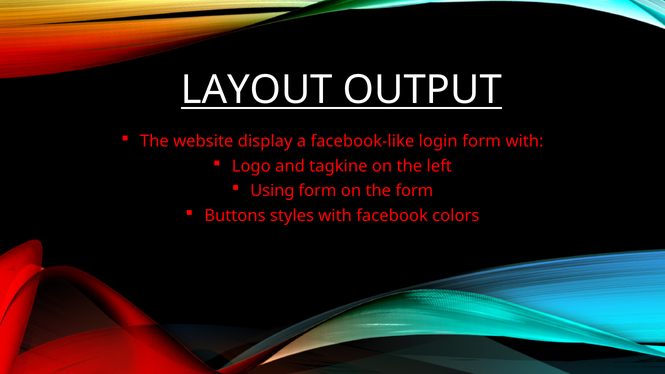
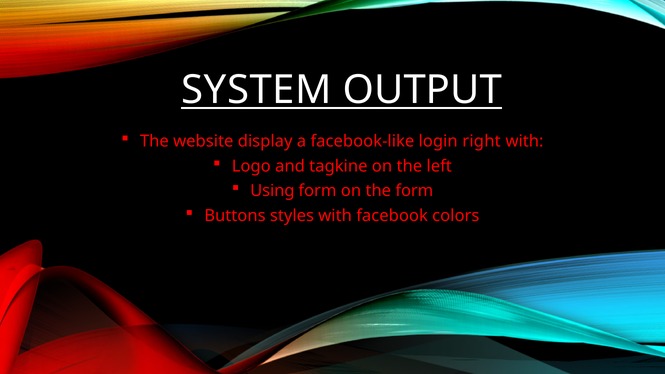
LAYOUT: LAYOUT -> SYSTEM
login form: form -> right
